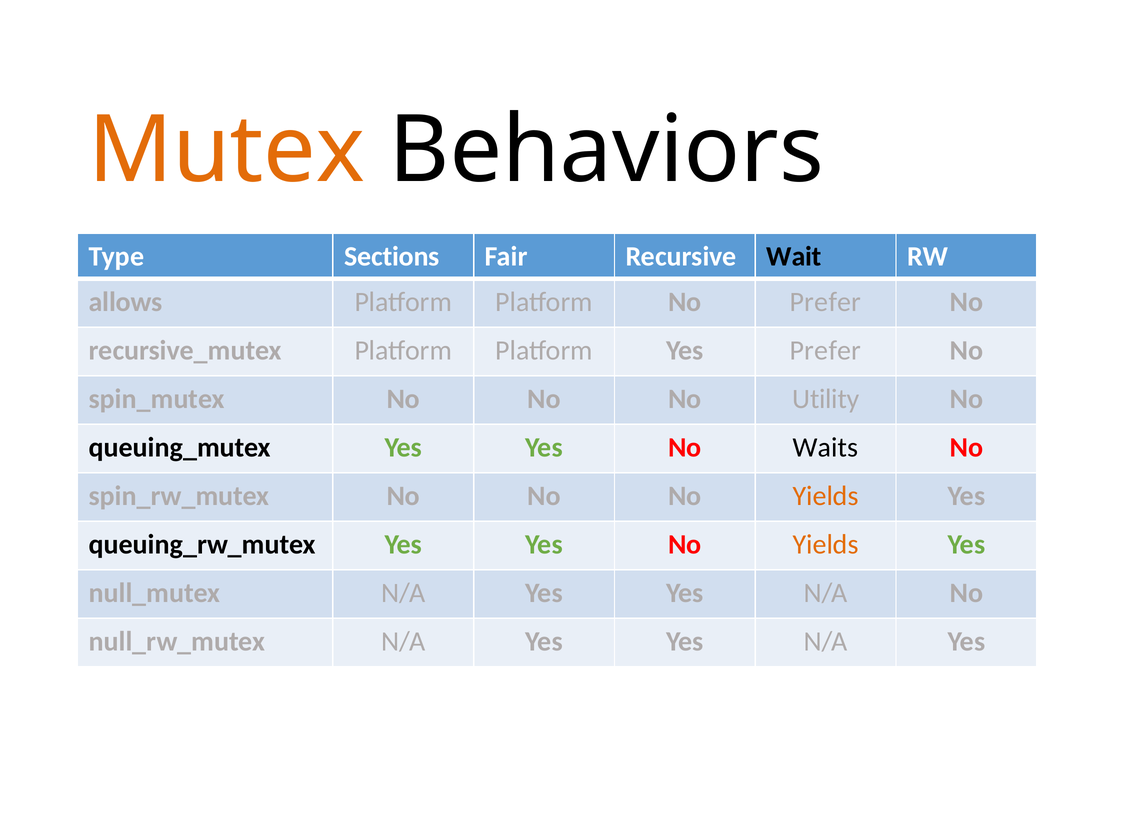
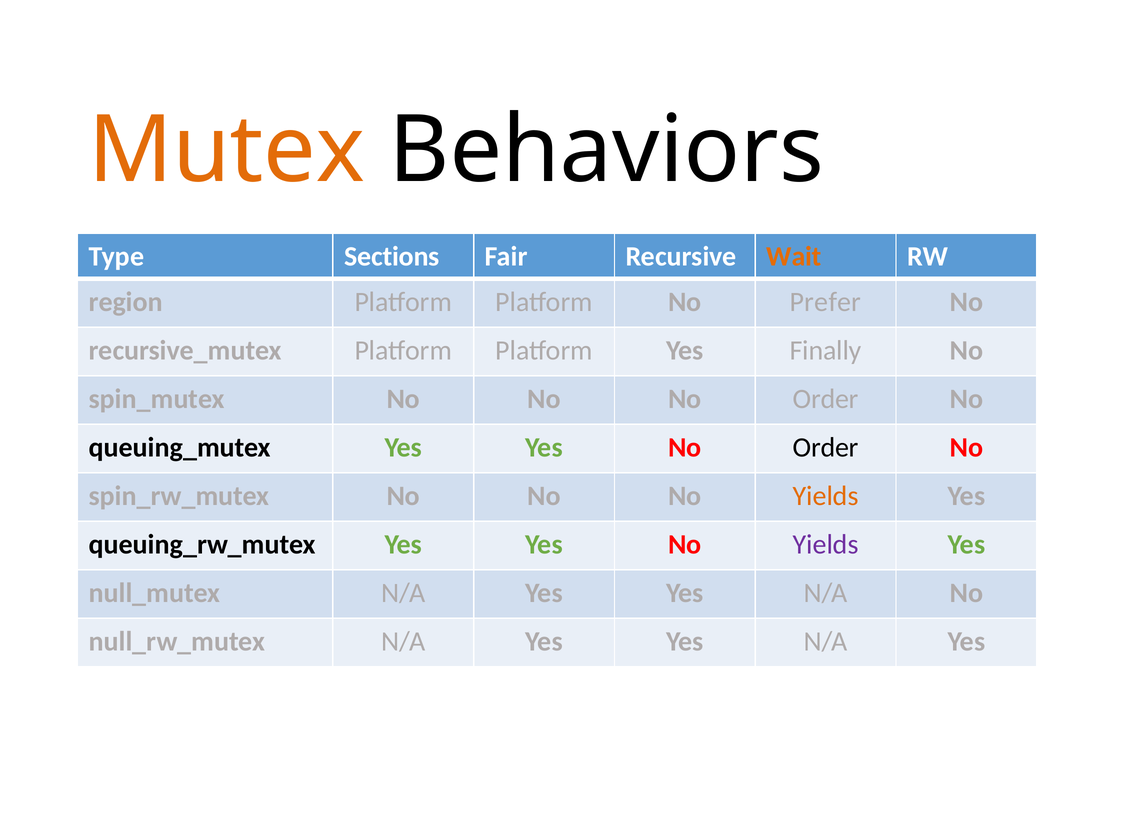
Wait colour: black -> orange
allows: allows -> region
Yes Prefer: Prefer -> Finally
No No Utility: Utility -> Order
Yes No Waits: Waits -> Order
Yields at (826, 545) colour: orange -> purple
